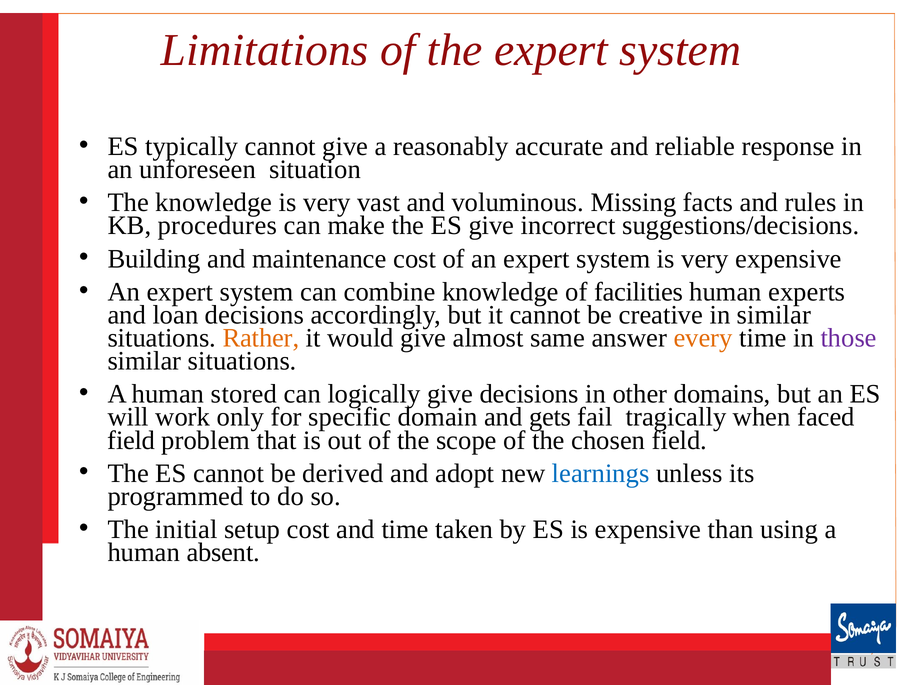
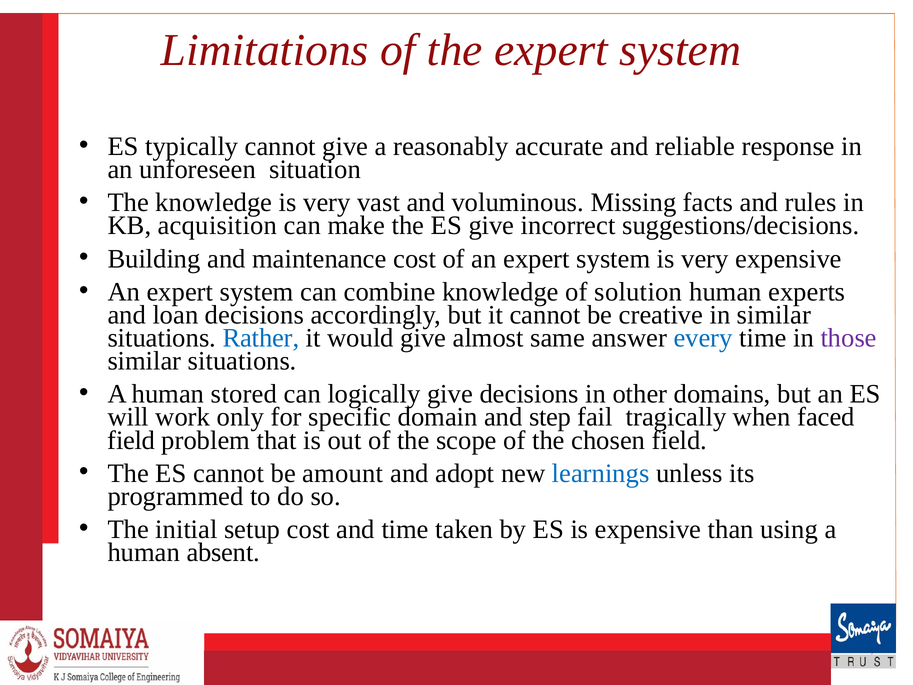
procedures: procedures -> acquisition
facilities: facilities -> solution
Rather colour: orange -> blue
every colour: orange -> blue
gets: gets -> step
derived: derived -> amount
